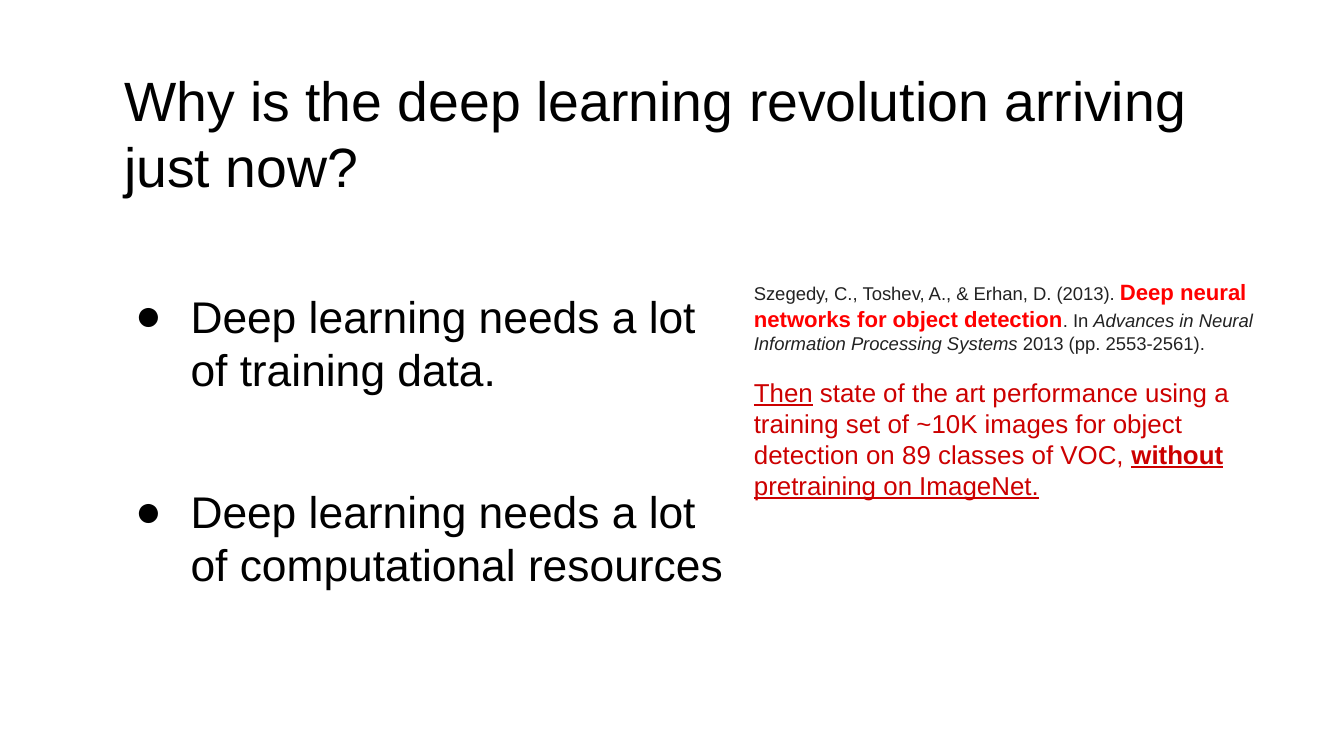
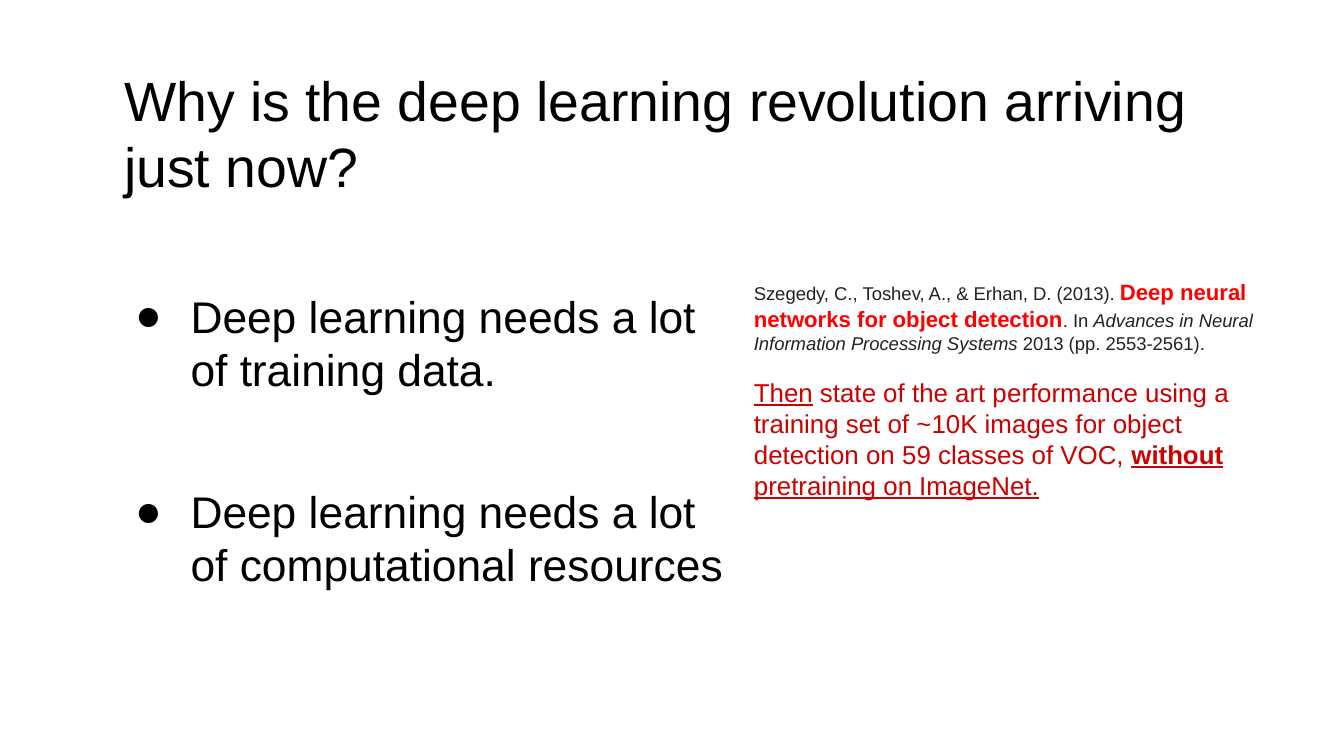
89: 89 -> 59
